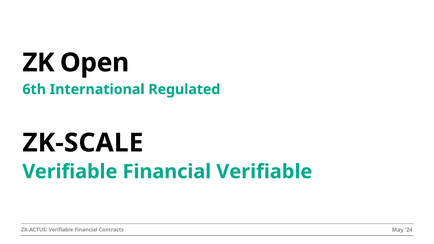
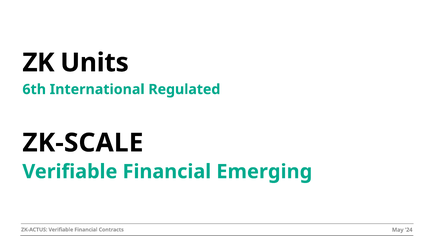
Open: Open -> Units
Financial Verifiable: Verifiable -> Emerging
